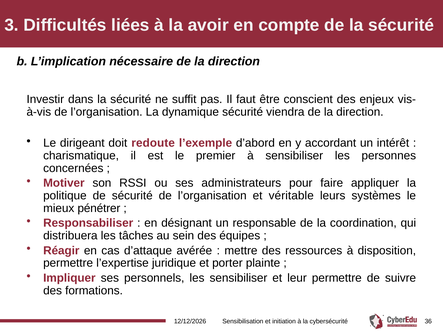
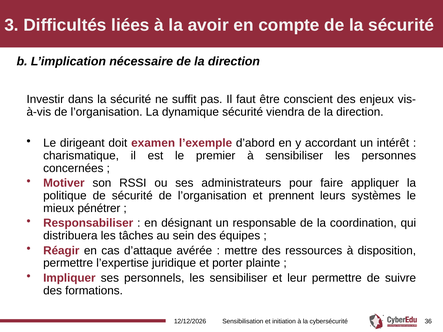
redoute: redoute -> examen
véritable: véritable -> prennent
